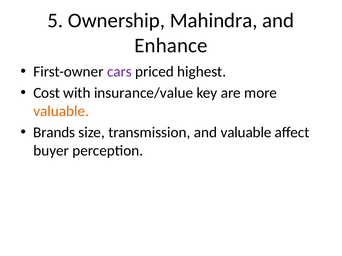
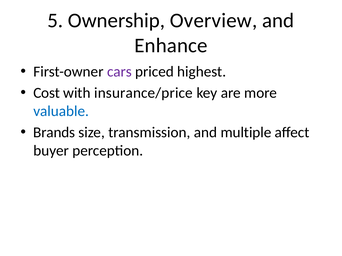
Mahindra: Mahindra -> Overview
insurance/value: insurance/value -> insurance/price
valuable at (61, 111) colour: orange -> blue
and valuable: valuable -> multiple
